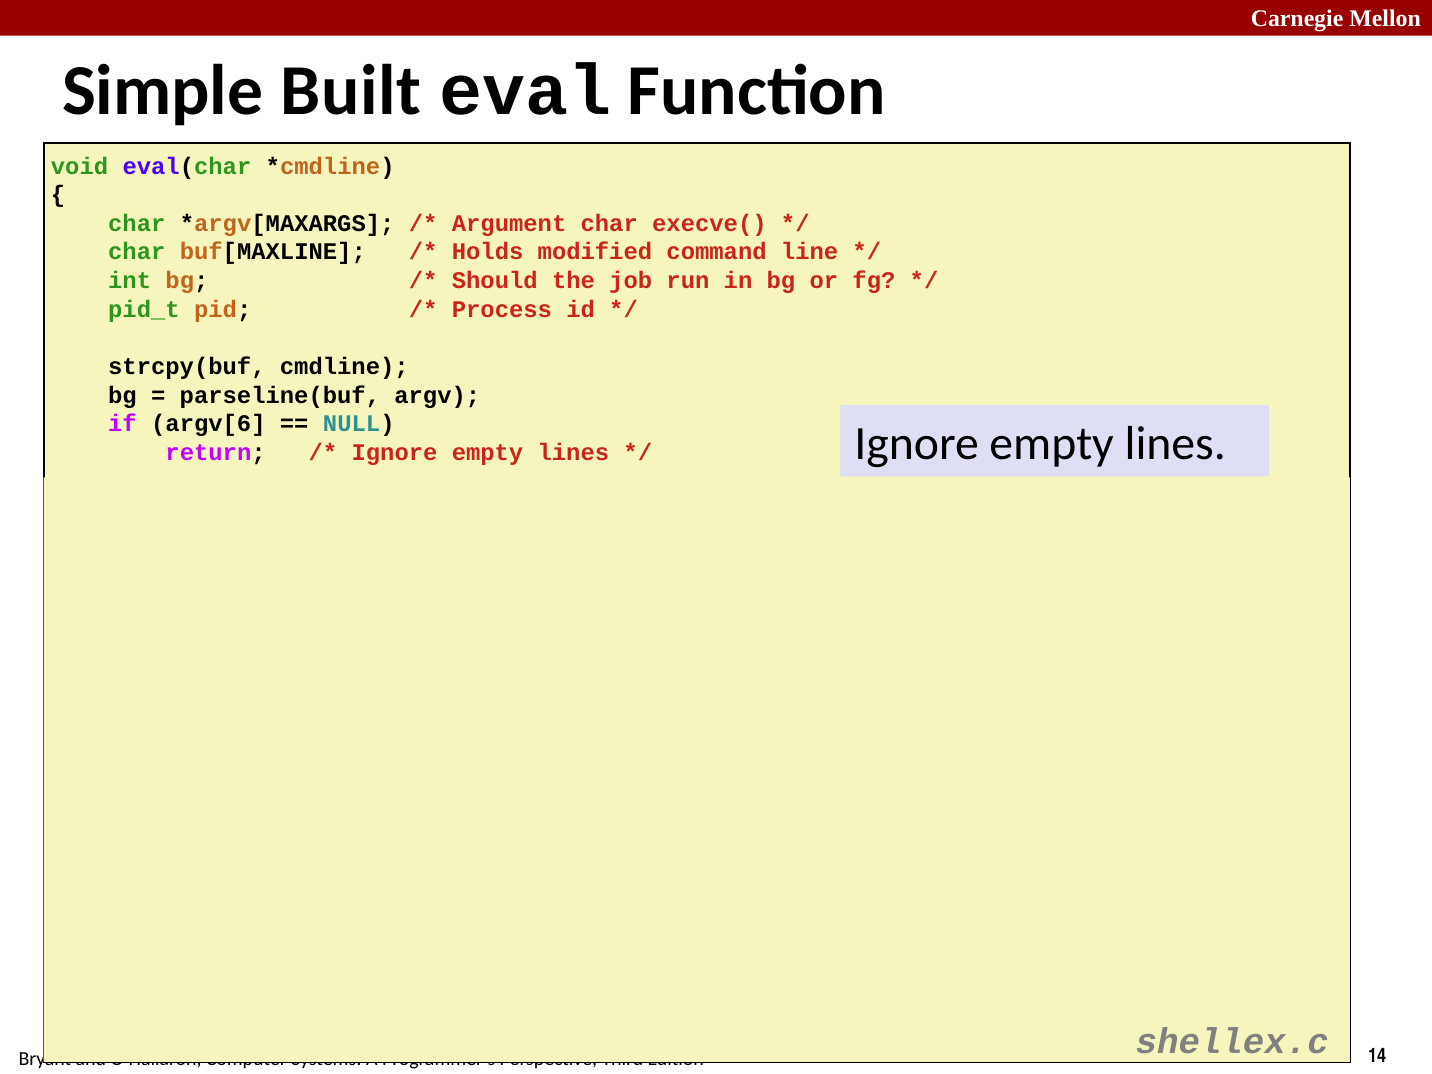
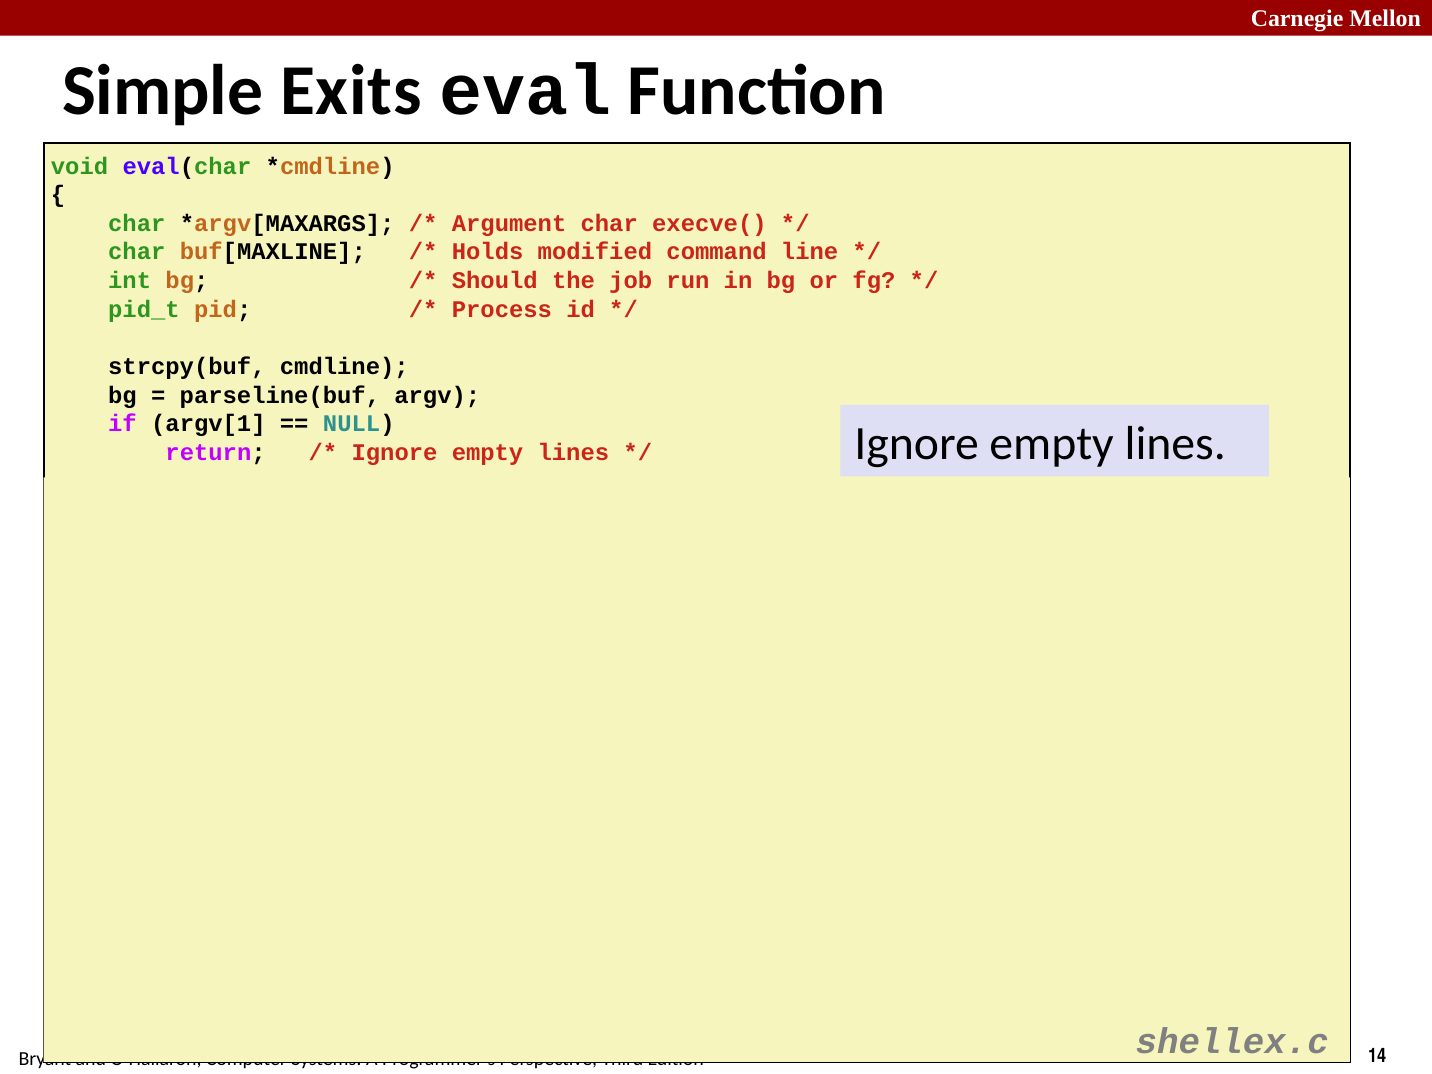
Built: Built -> Exits
argv[6: argv[6 -> argv[1
